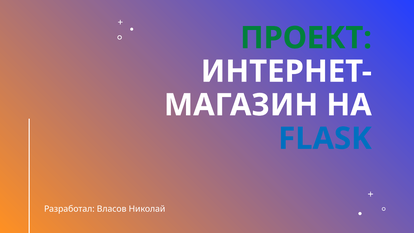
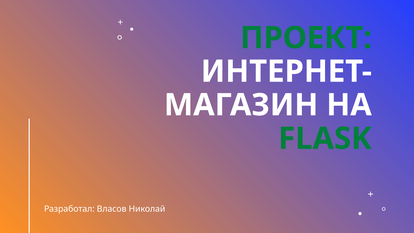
FLASK colour: blue -> green
